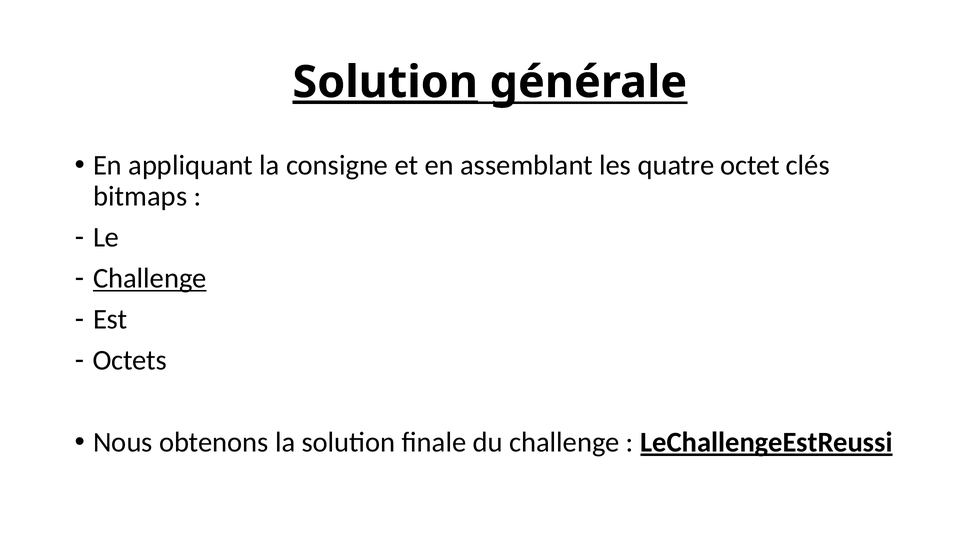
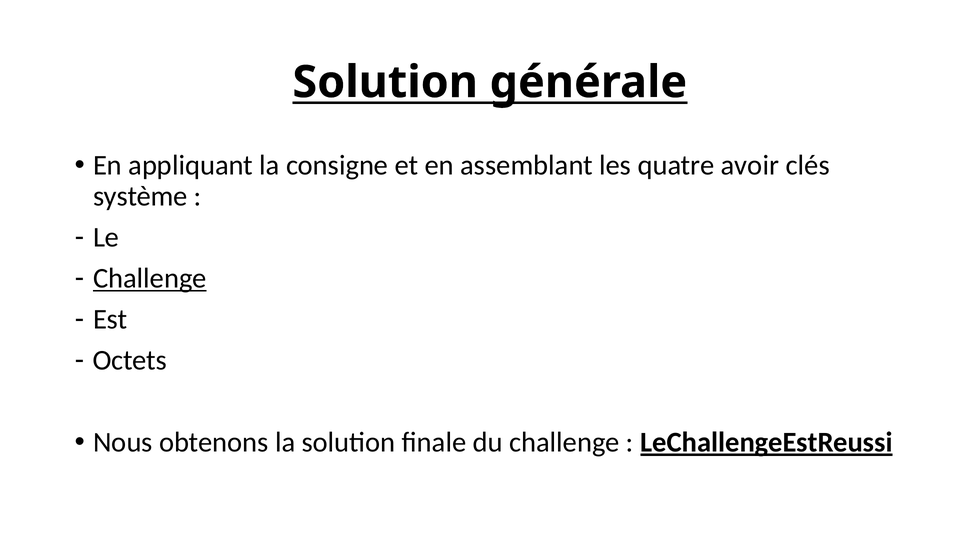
Solution at (385, 82) underline: present -> none
octet: octet -> avoir
bitmaps: bitmaps -> système
